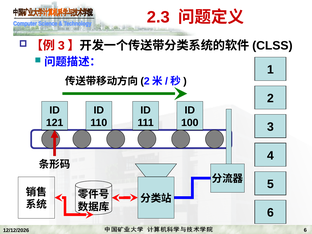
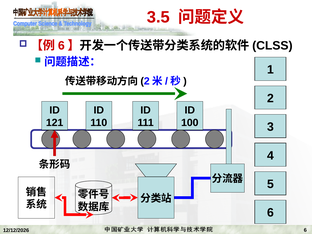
2.3: 2.3 -> 3.5
3 at (61, 46): 3 -> 6
